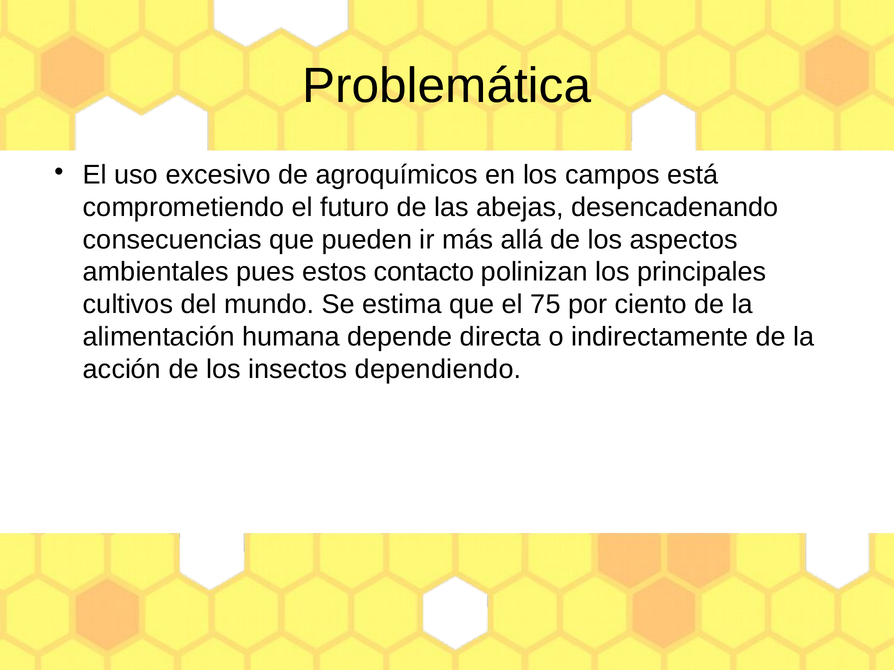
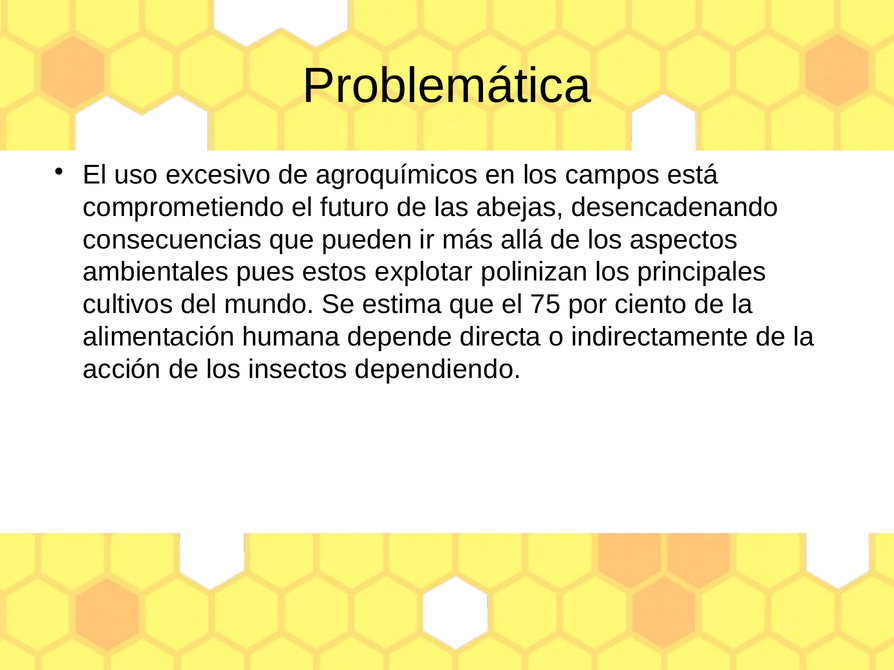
contacto: contacto -> explotar
